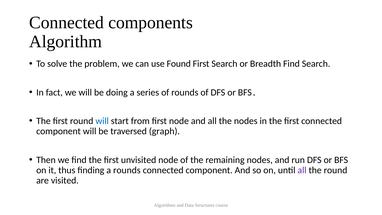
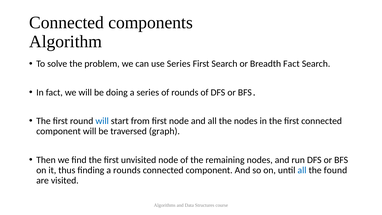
use Found: Found -> Series
Breadth Find: Find -> Fact
all at (302, 170) colour: purple -> blue
the round: round -> found
